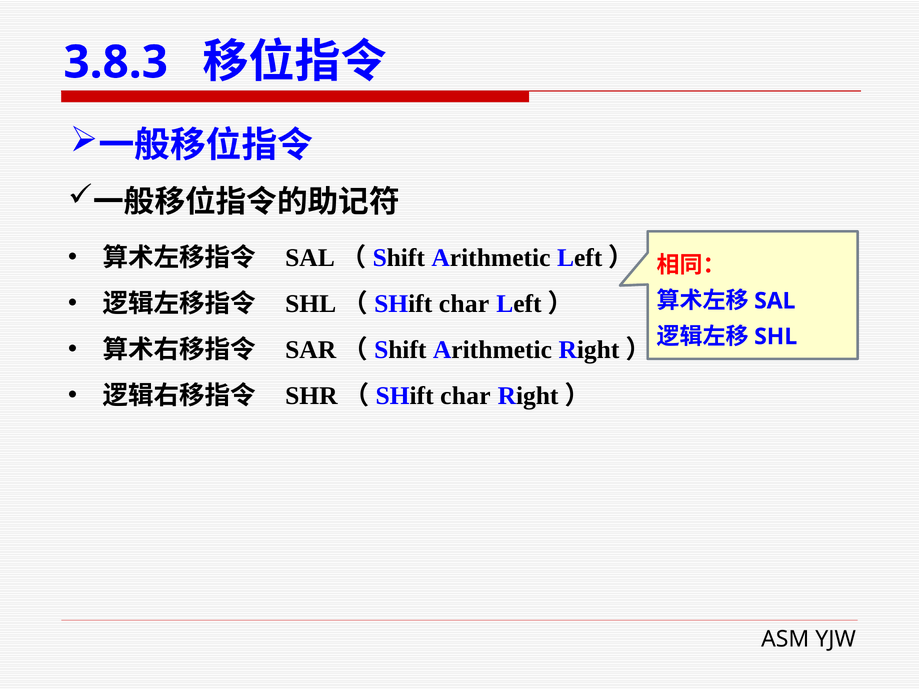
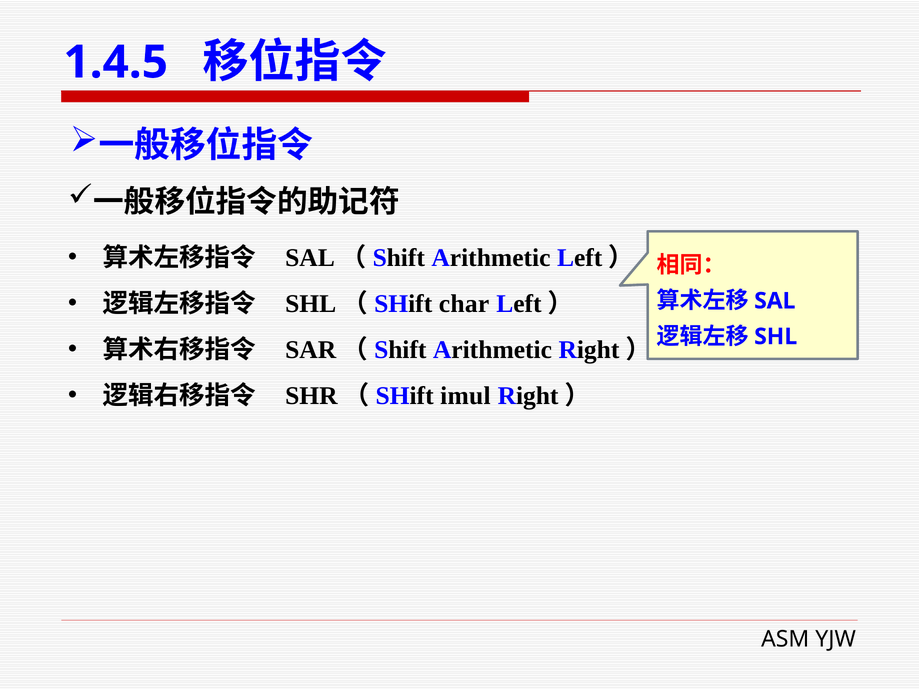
3.8.3: 3.8.3 -> 1.4.5
SHR（SHift char: char -> imul
